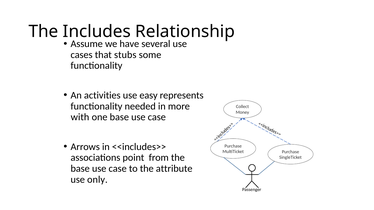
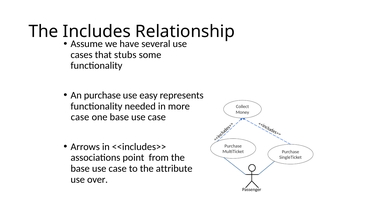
An activities: activities -> purchase
with at (80, 117): with -> case
only: only -> over
